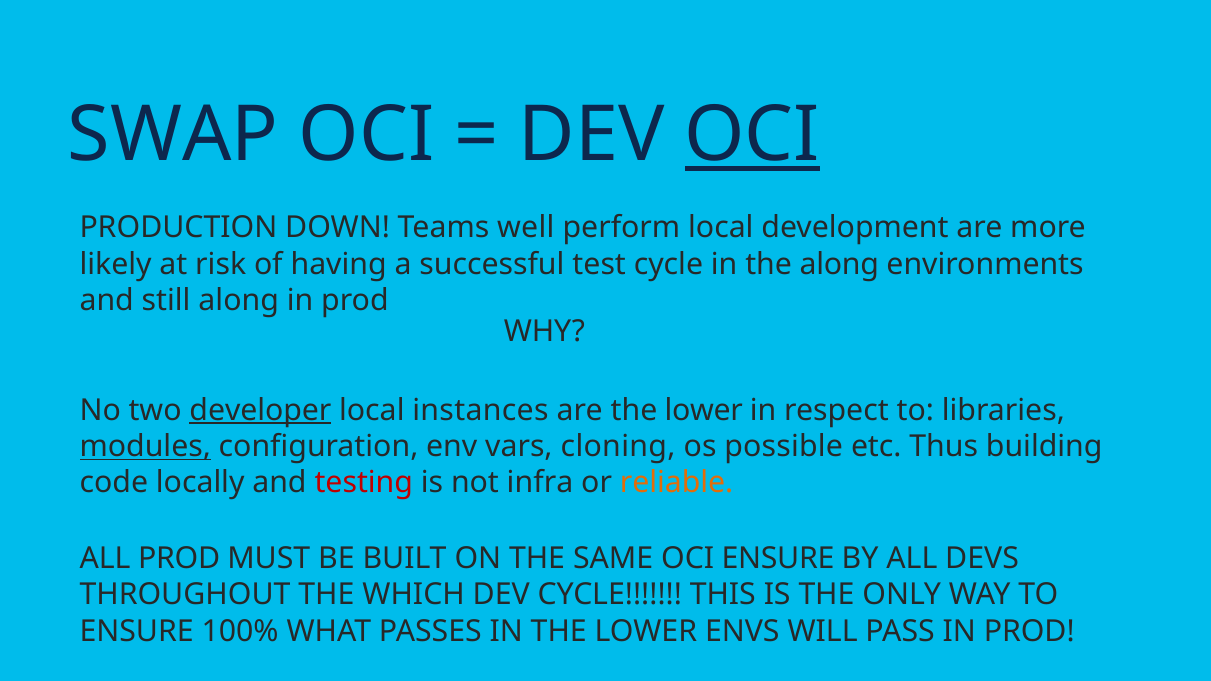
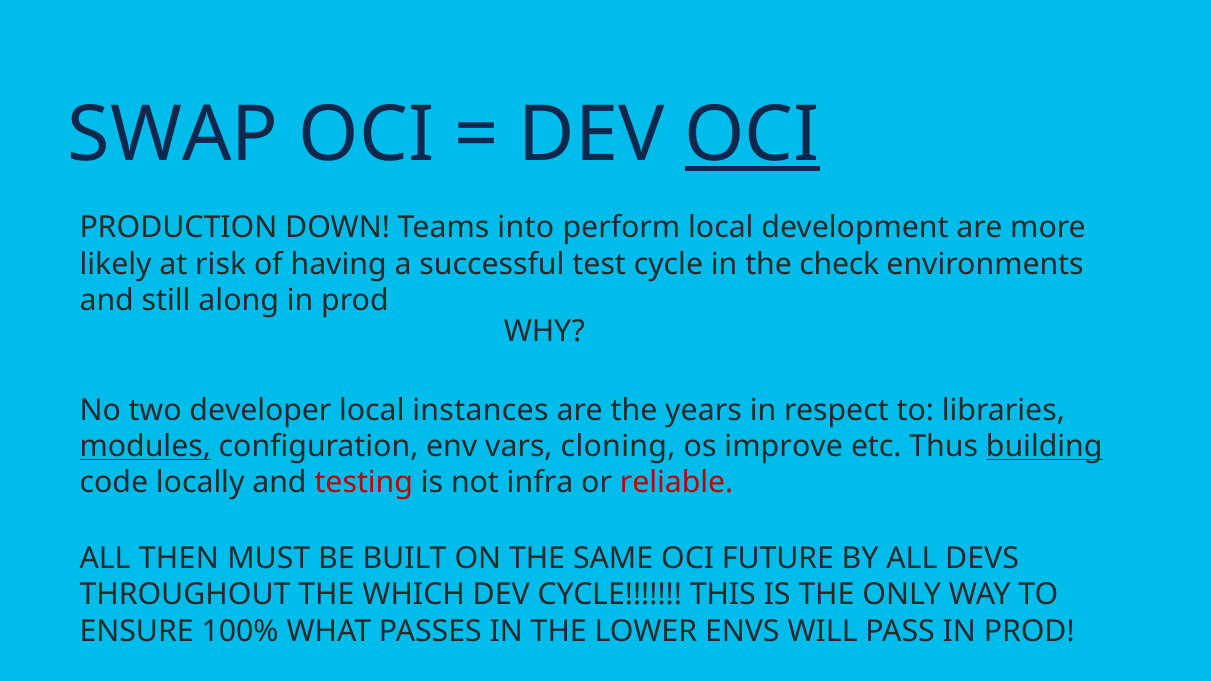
well: well -> into
the along: along -> check
developer underline: present -> none
are the lower: lower -> years
possible: possible -> improve
building underline: none -> present
reliable colour: orange -> red
ALL PROD: PROD -> THEN
OCI ENSURE: ENSURE -> FUTURE
